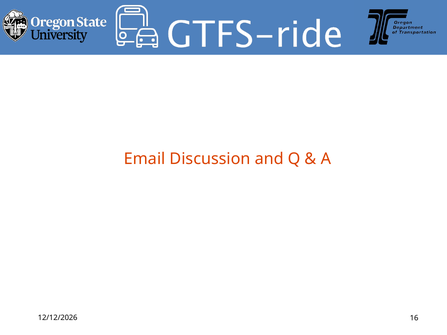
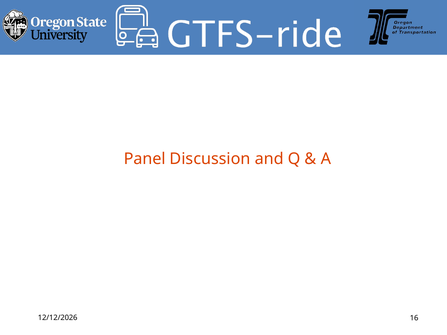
Email: Email -> Panel
